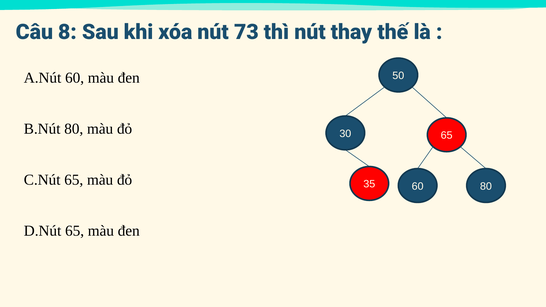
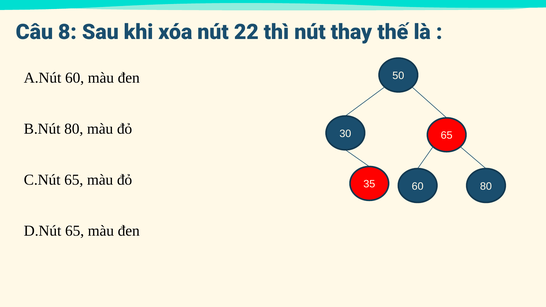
73: 73 -> 22
